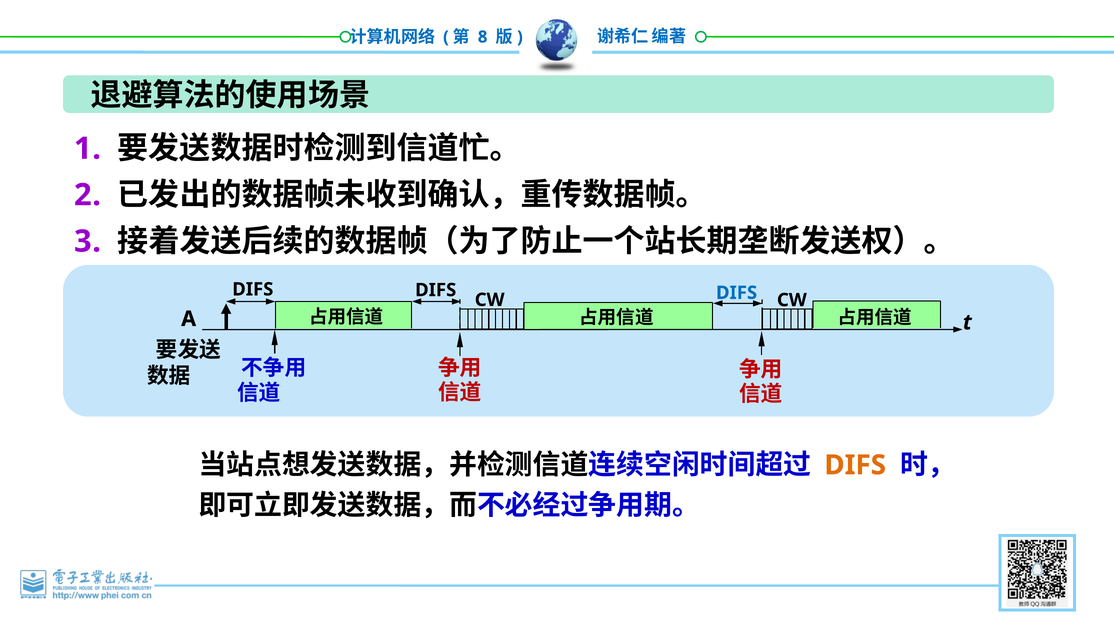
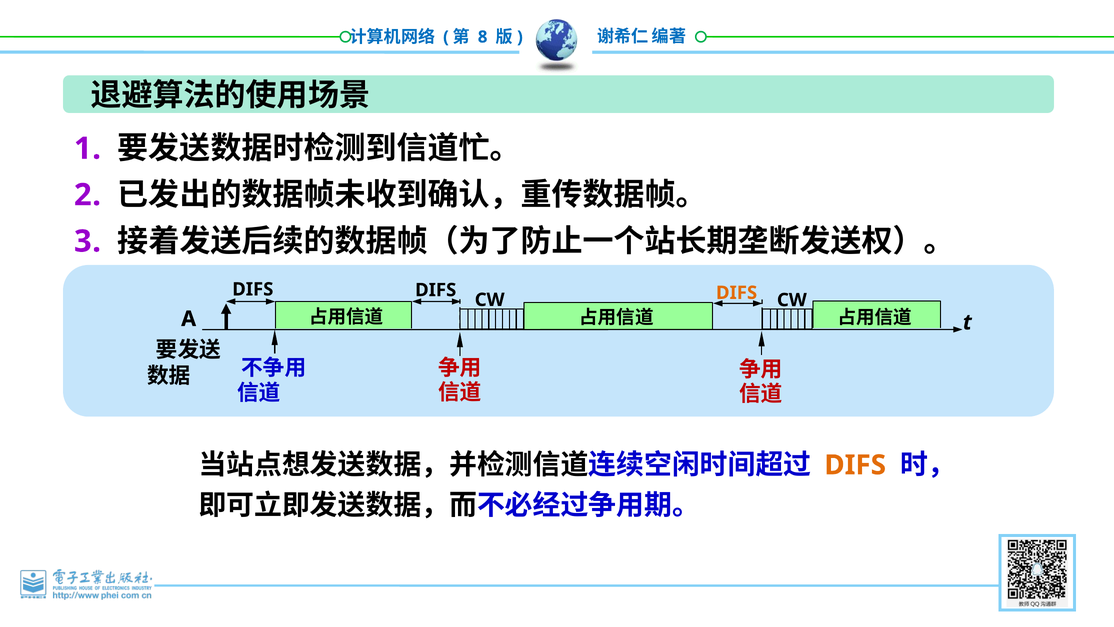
DIFS at (737, 293) colour: blue -> orange
